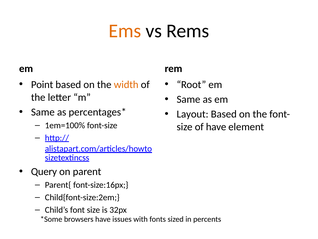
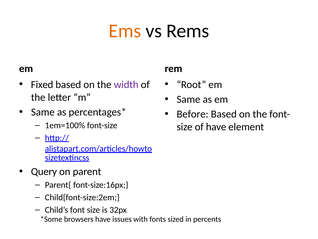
Point: Point -> Fixed
width colour: orange -> purple
Layout: Layout -> Before
